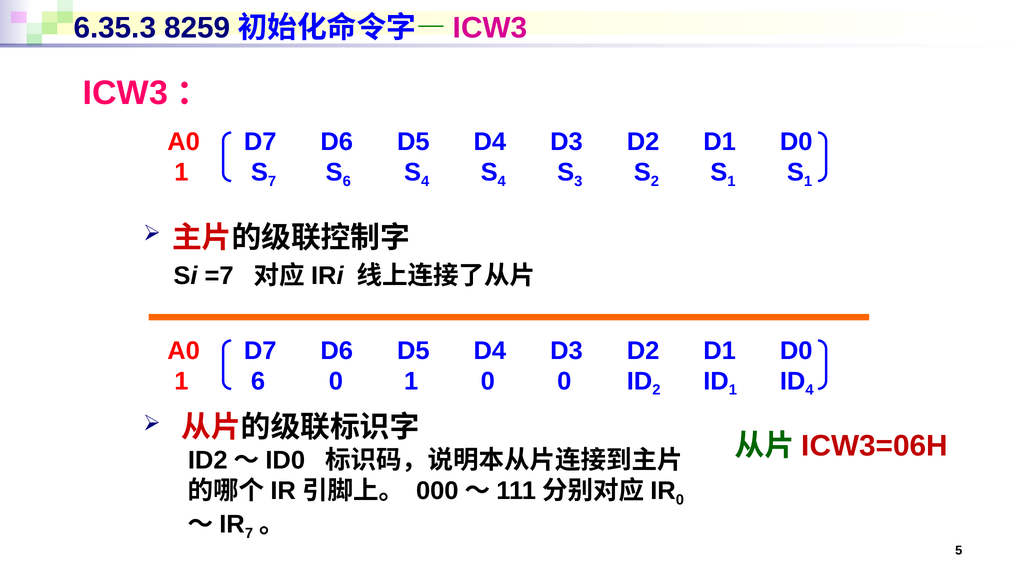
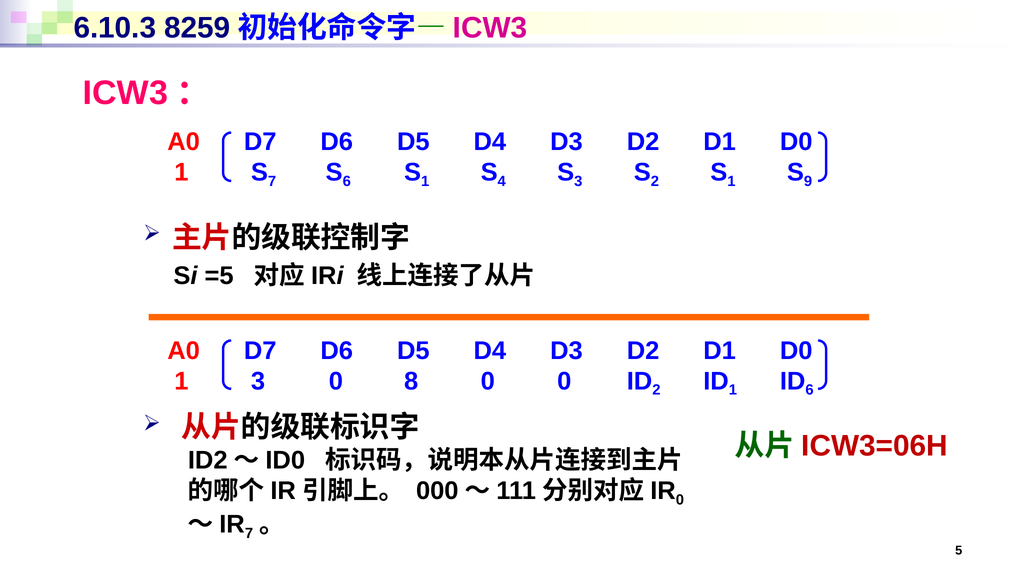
6.35.3: 6.35.3 -> 6.10.3
4 at (425, 181): 4 -> 1
1 at (808, 181): 1 -> 9
=7: =7 -> =5
1 6: 6 -> 3
0 1: 1 -> 8
4 at (810, 390): 4 -> 6
